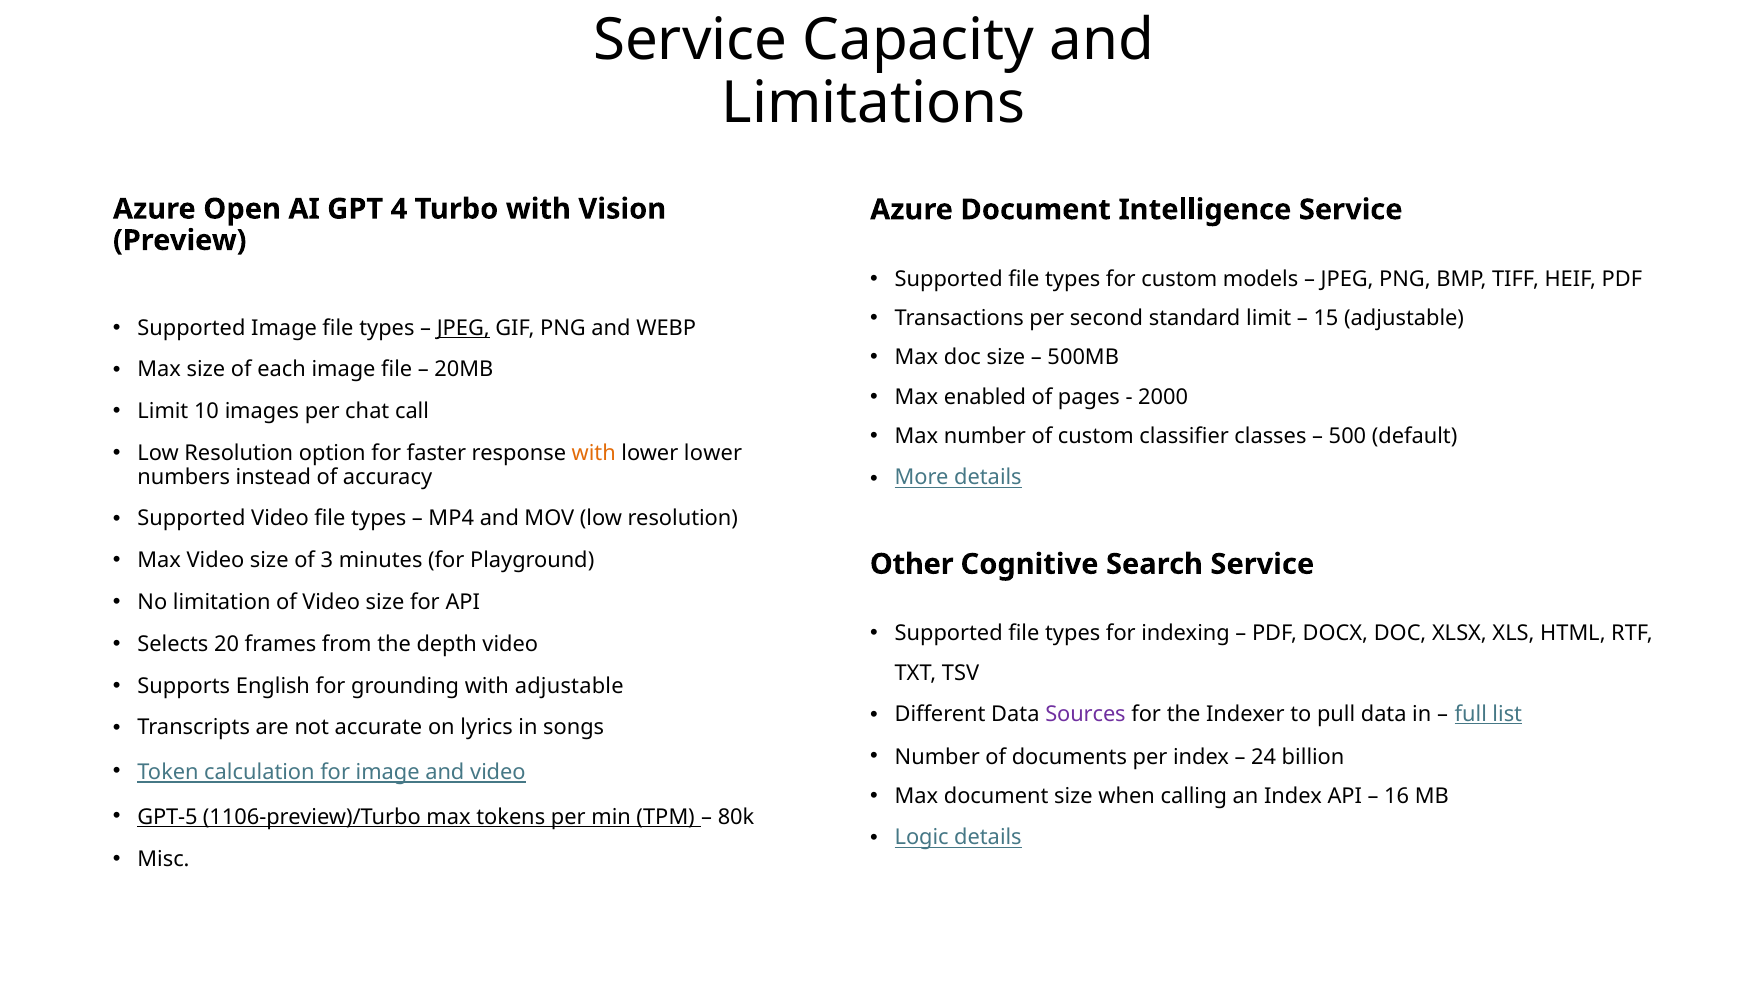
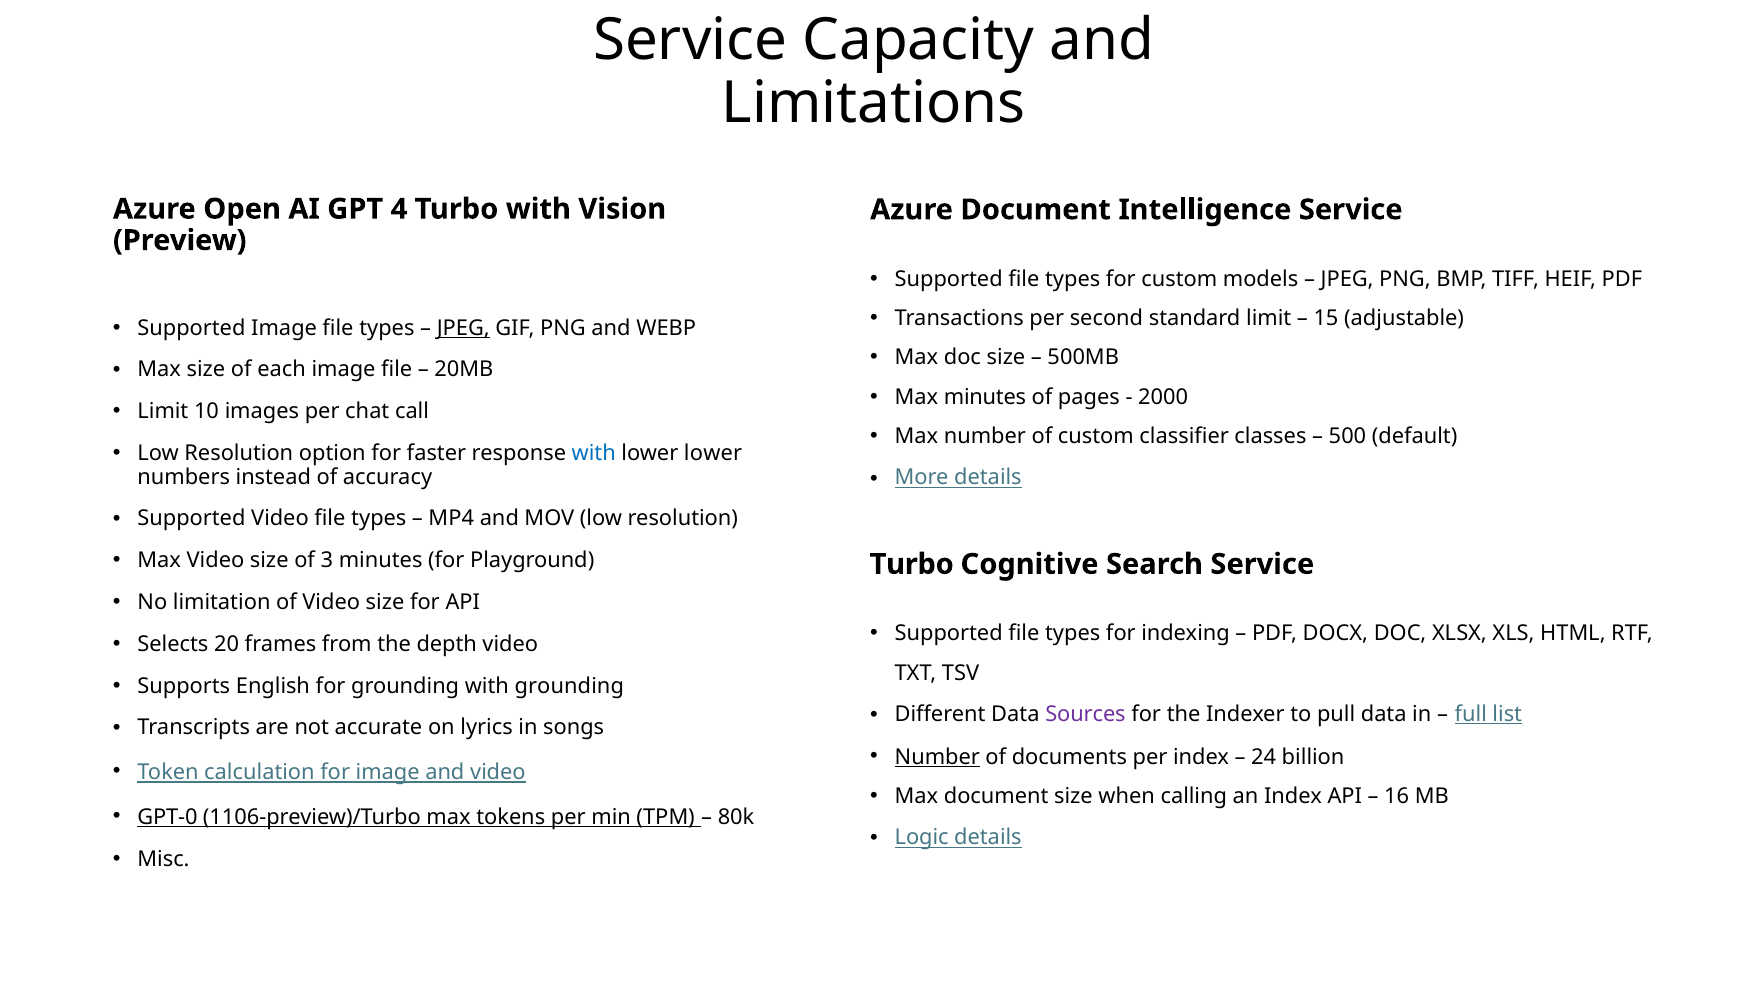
Max enabled: enabled -> minutes
with at (594, 453) colour: orange -> blue
Other at (912, 564): Other -> Turbo
with adjustable: adjustable -> grounding
Number at (937, 757) underline: none -> present
GPT-5: GPT-5 -> GPT-0
